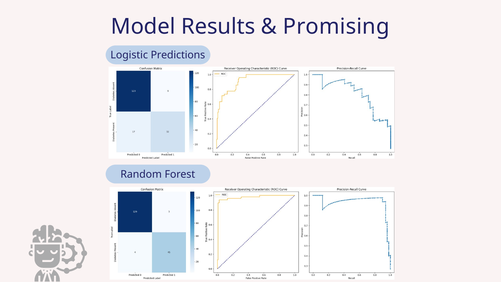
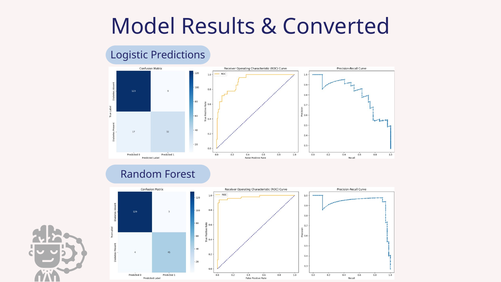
Promising: Promising -> Converted
